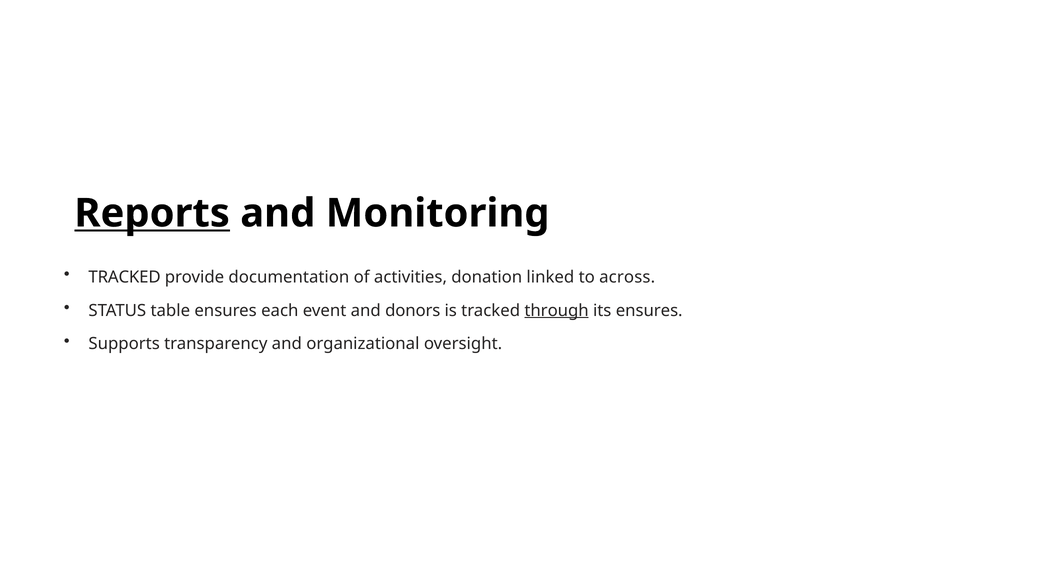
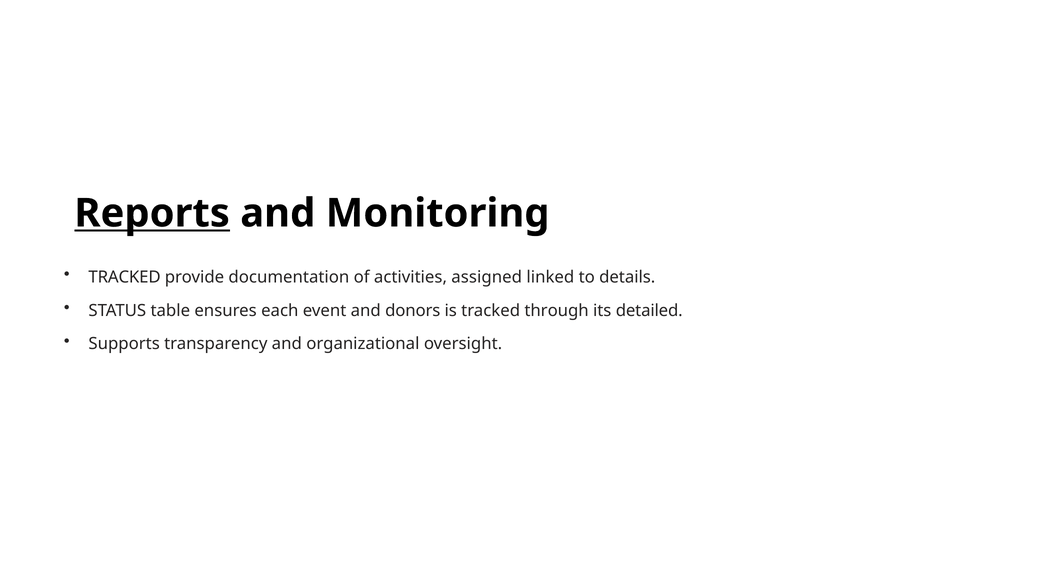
donation: donation -> assigned
across: across -> details
through underline: present -> none
its ensures: ensures -> detailed
